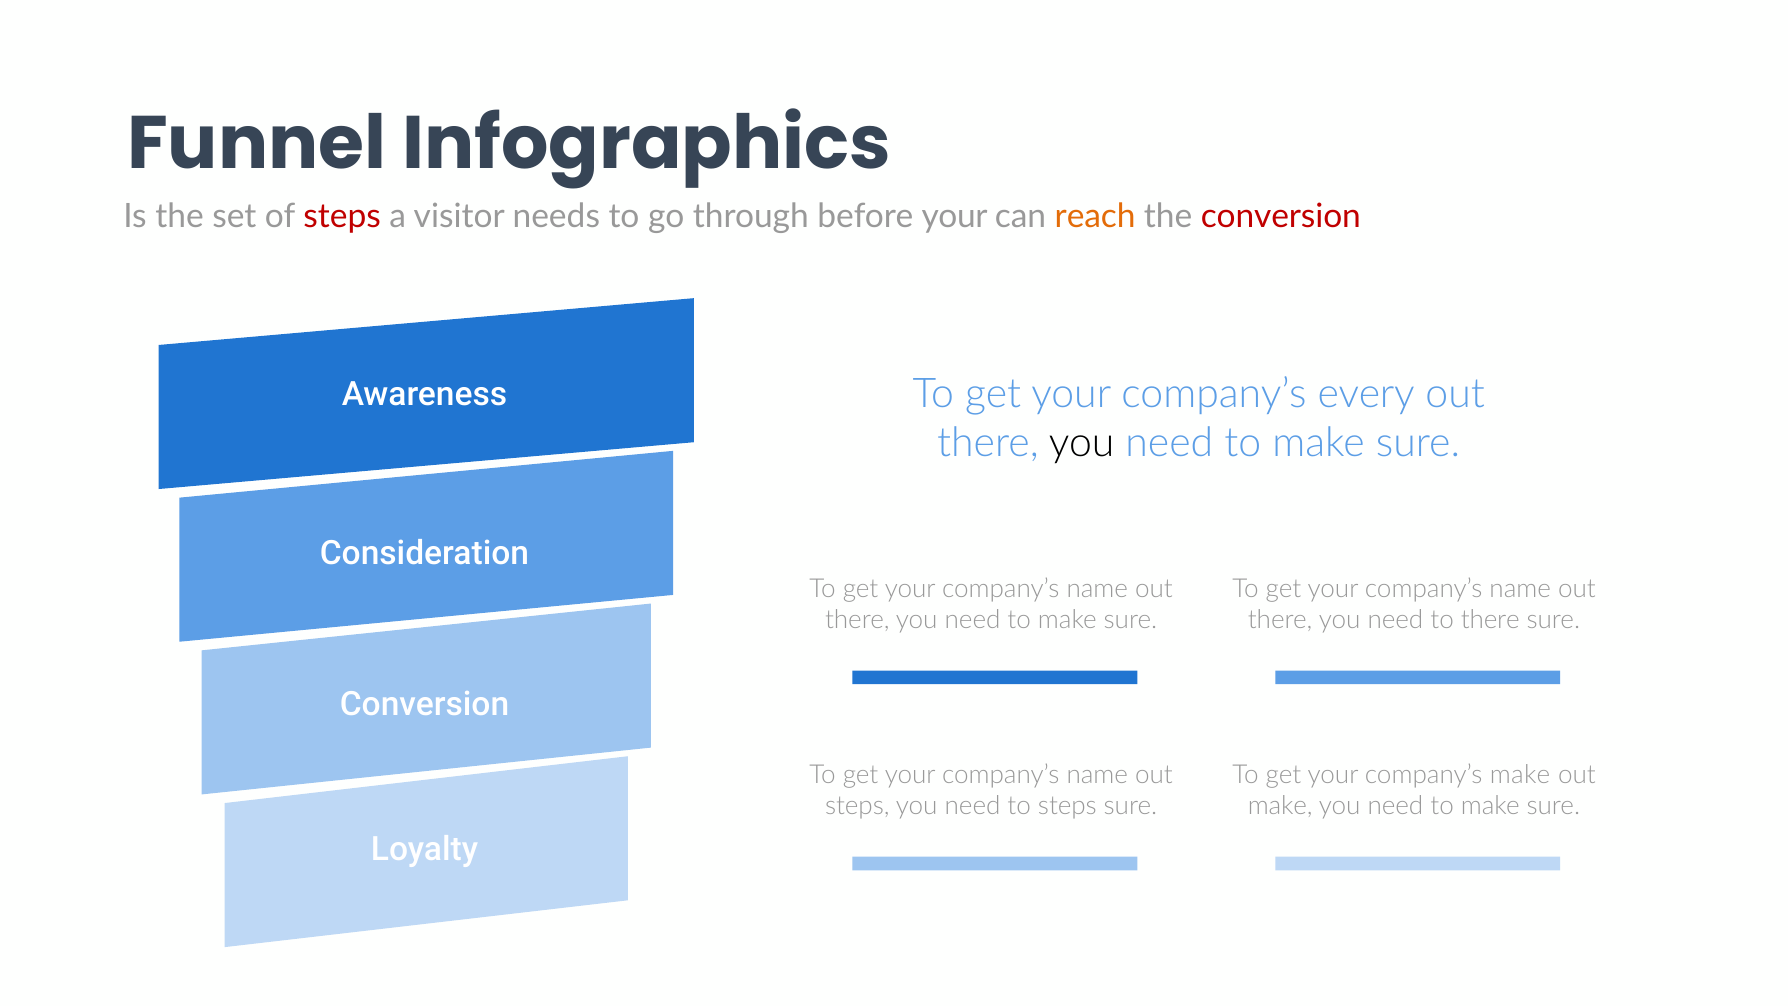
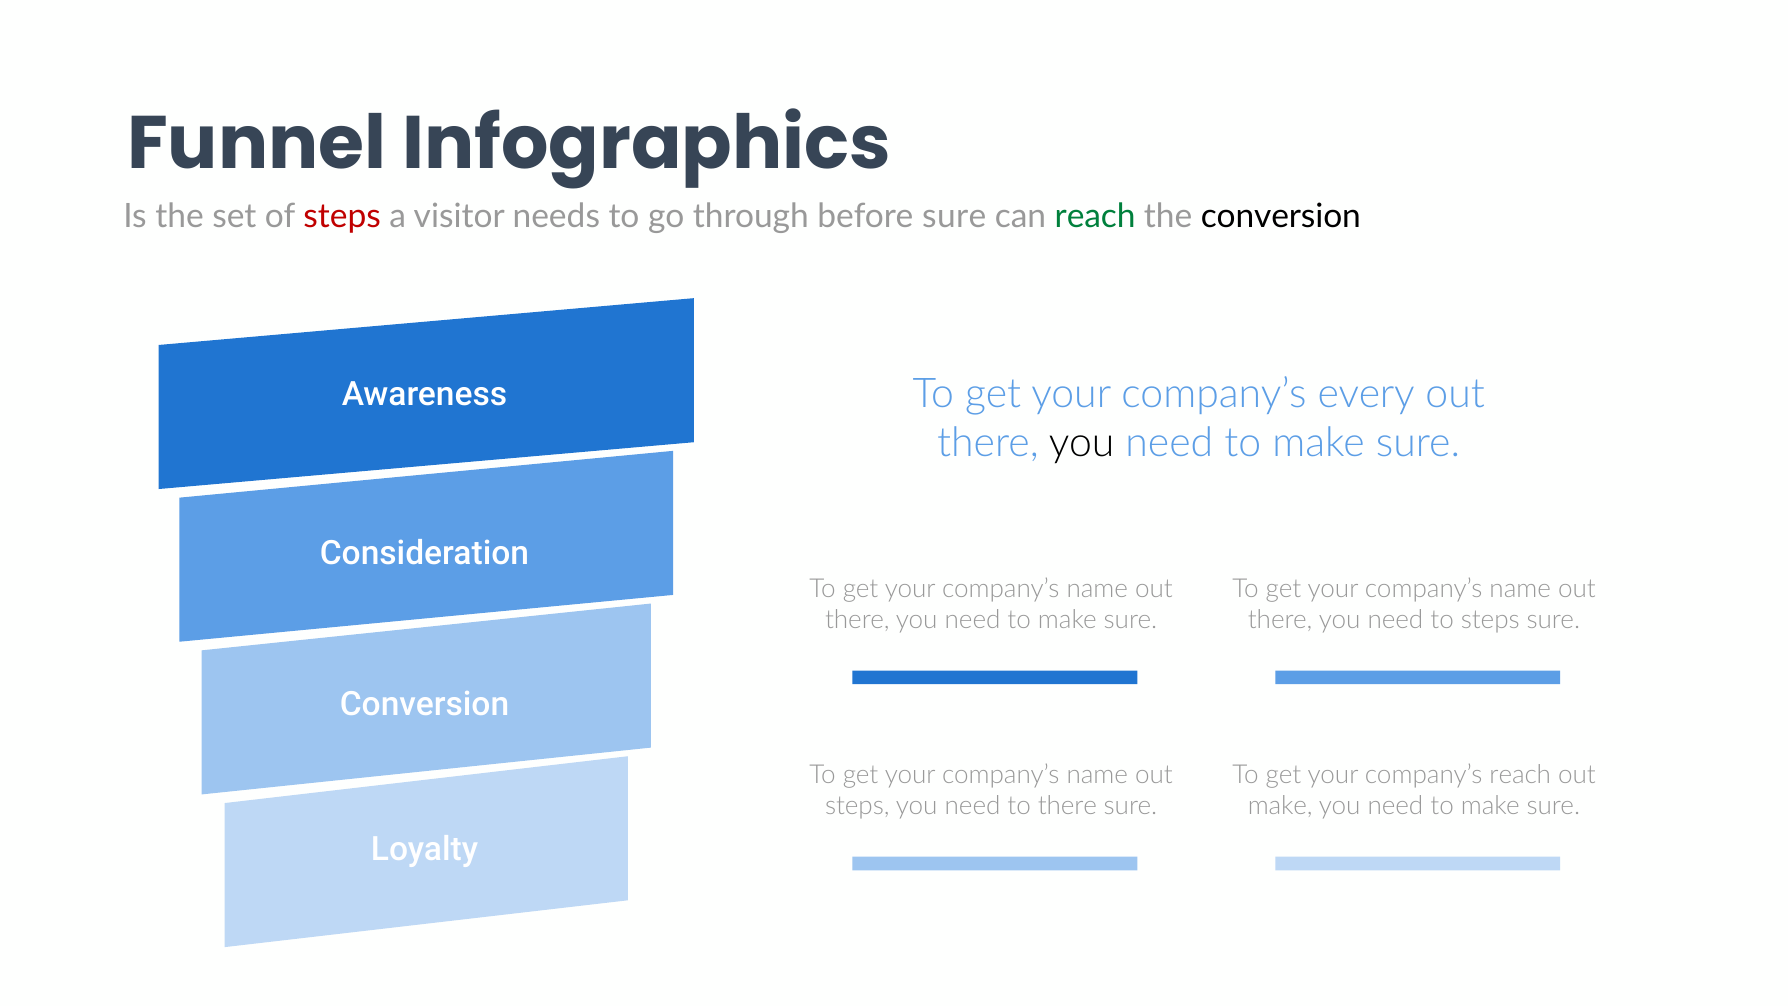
before your: your -> sure
reach at (1095, 216) colour: orange -> green
conversion at (1281, 216) colour: red -> black
to there: there -> steps
company’s make: make -> reach
to steps: steps -> there
